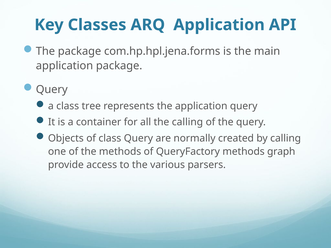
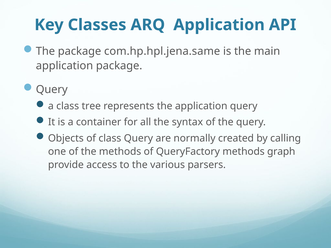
com.hp.hpl.jena.forms: com.hp.hpl.jena.forms -> com.hp.hpl.jena.same
the calling: calling -> syntax
